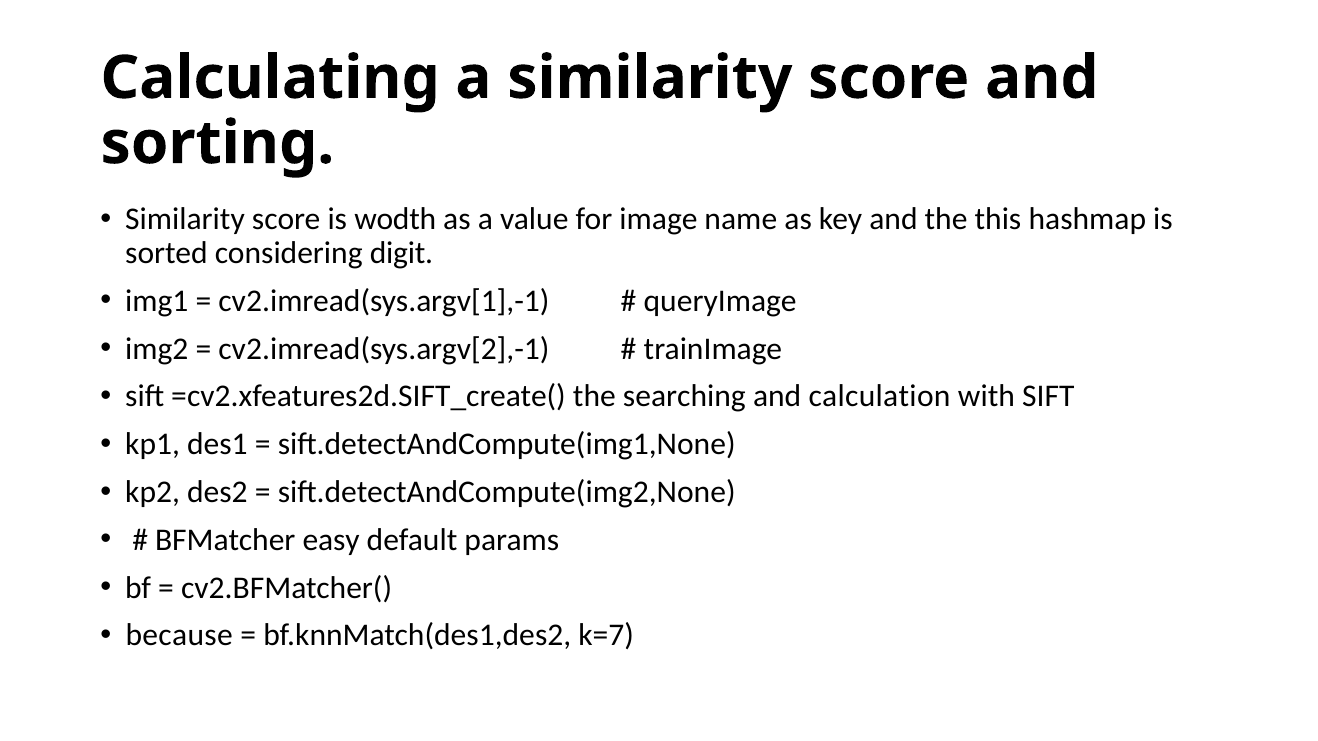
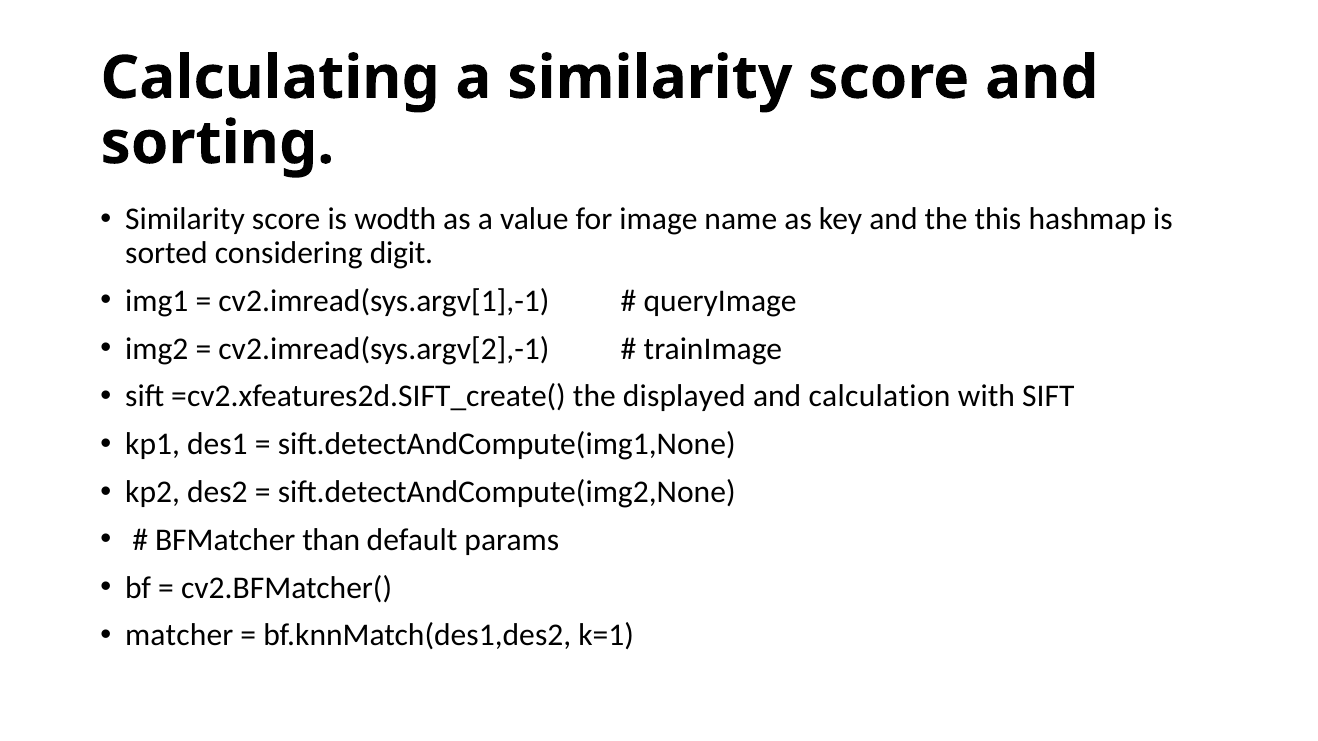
searching: searching -> displayed
easy: easy -> than
because: because -> matcher
k=7: k=7 -> k=1
